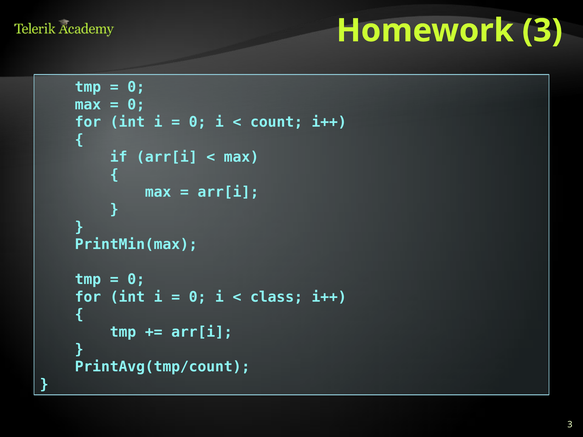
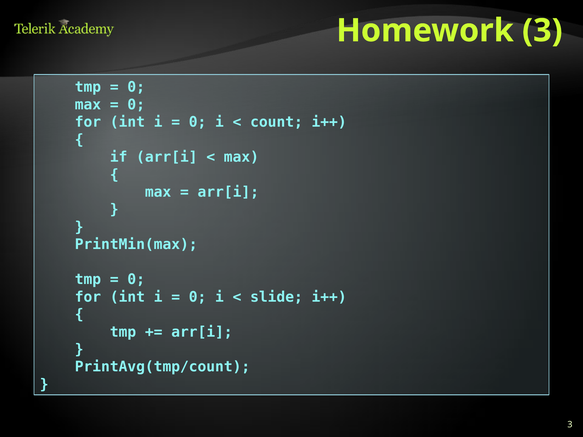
class: class -> slide
